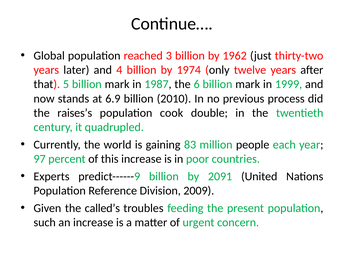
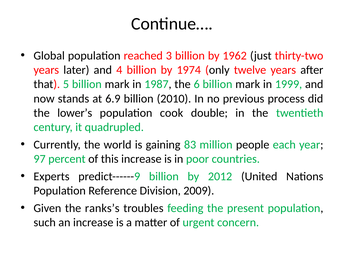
raises’s: raises’s -> lower’s
2091: 2091 -> 2012
called’s: called’s -> ranks’s
